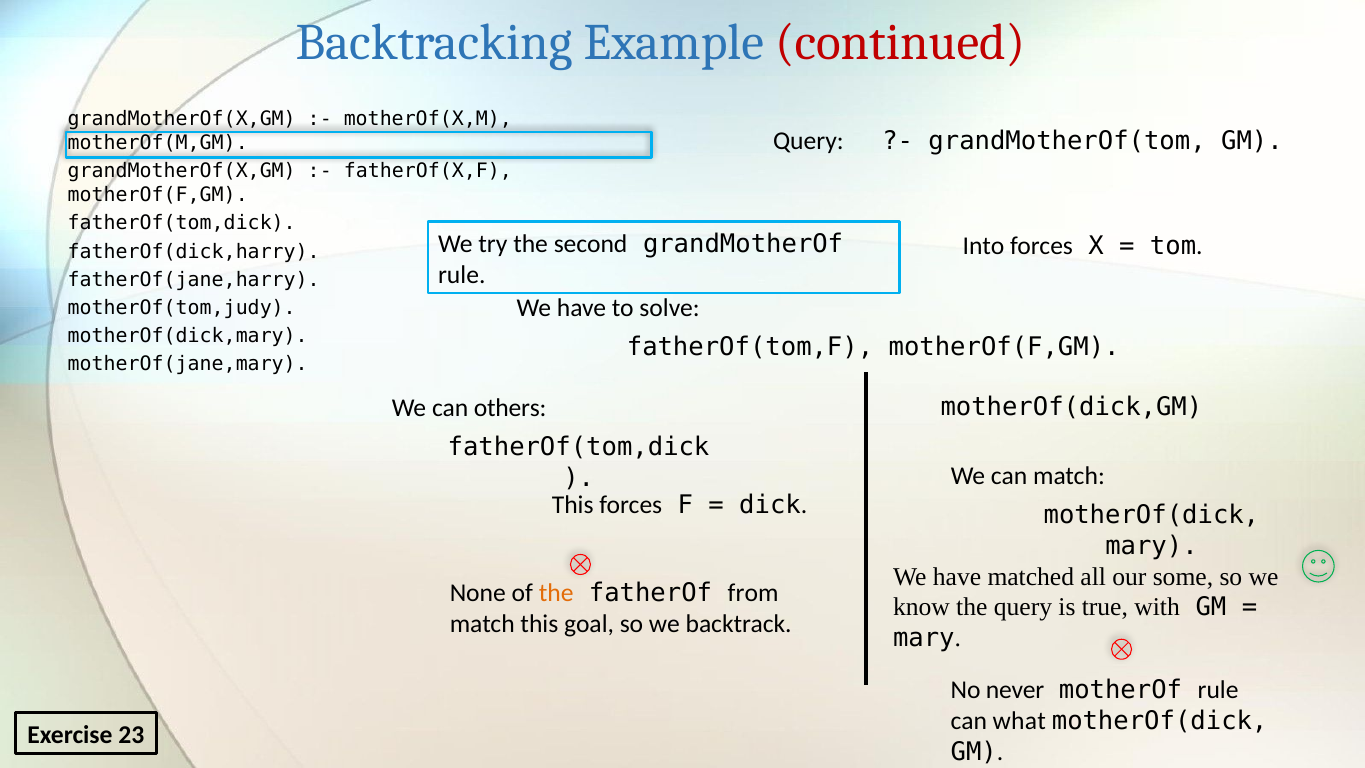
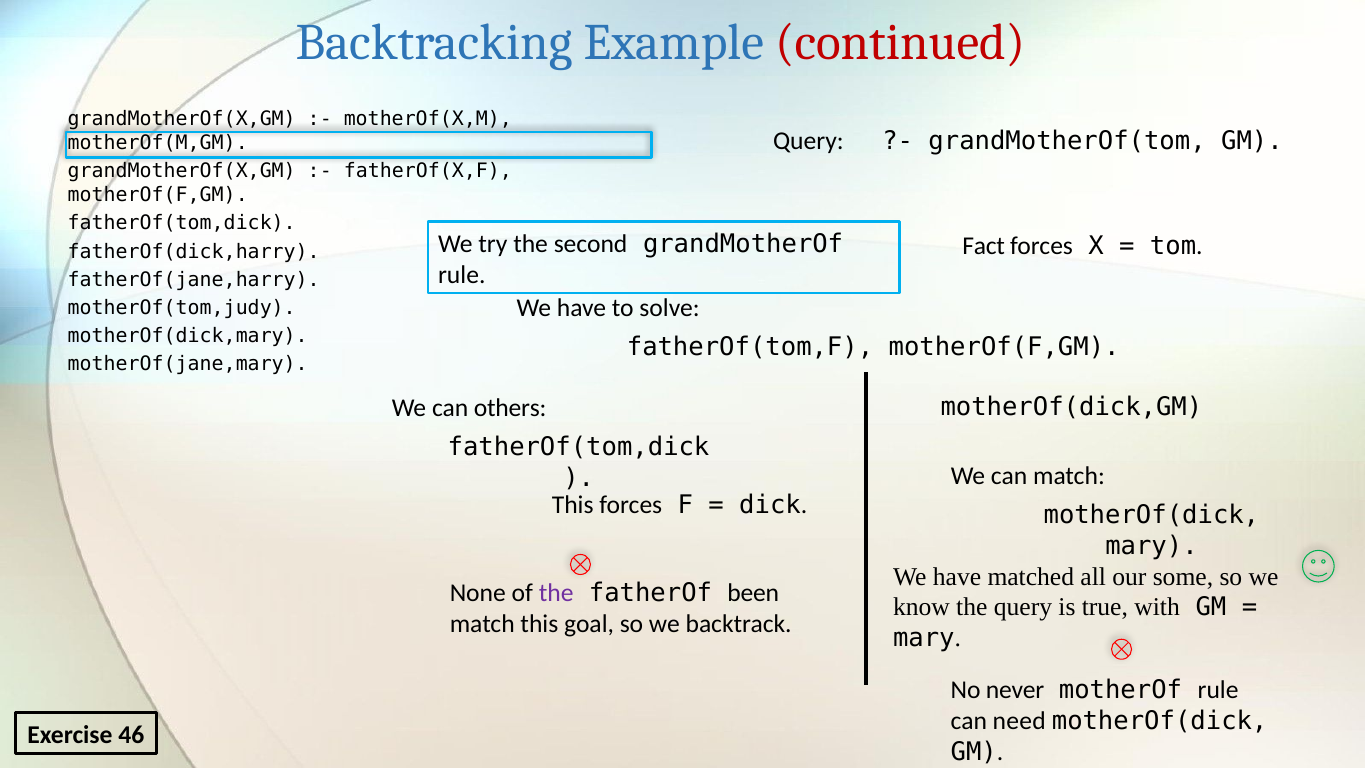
Into: Into -> Fact
the at (556, 593) colour: orange -> purple
from: from -> been
what: what -> need
23: 23 -> 46
